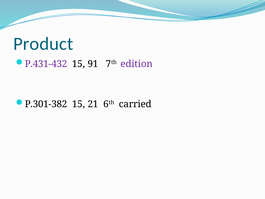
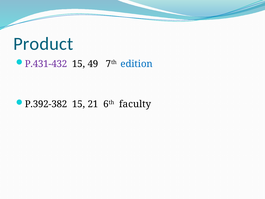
91: 91 -> 49
edition colour: purple -> blue
P.301-382: P.301-382 -> P.392-382
carried: carried -> faculty
